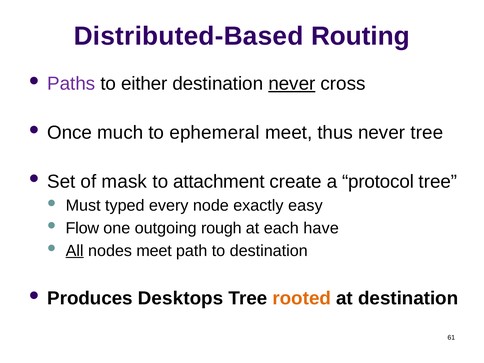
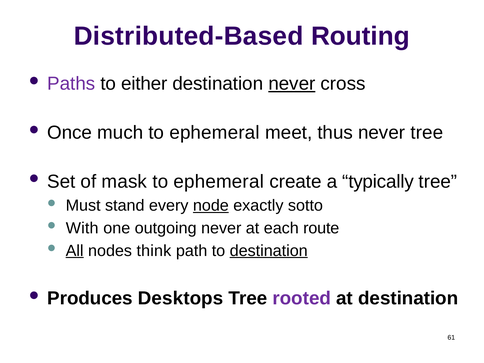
attachment at (219, 181): attachment -> ephemeral
protocol: protocol -> typically
typed: typed -> stand
node underline: none -> present
easy: easy -> sotto
Flow: Flow -> With
outgoing rough: rough -> never
have: have -> route
nodes meet: meet -> think
destination at (269, 251) underline: none -> present
rooted colour: orange -> purple
